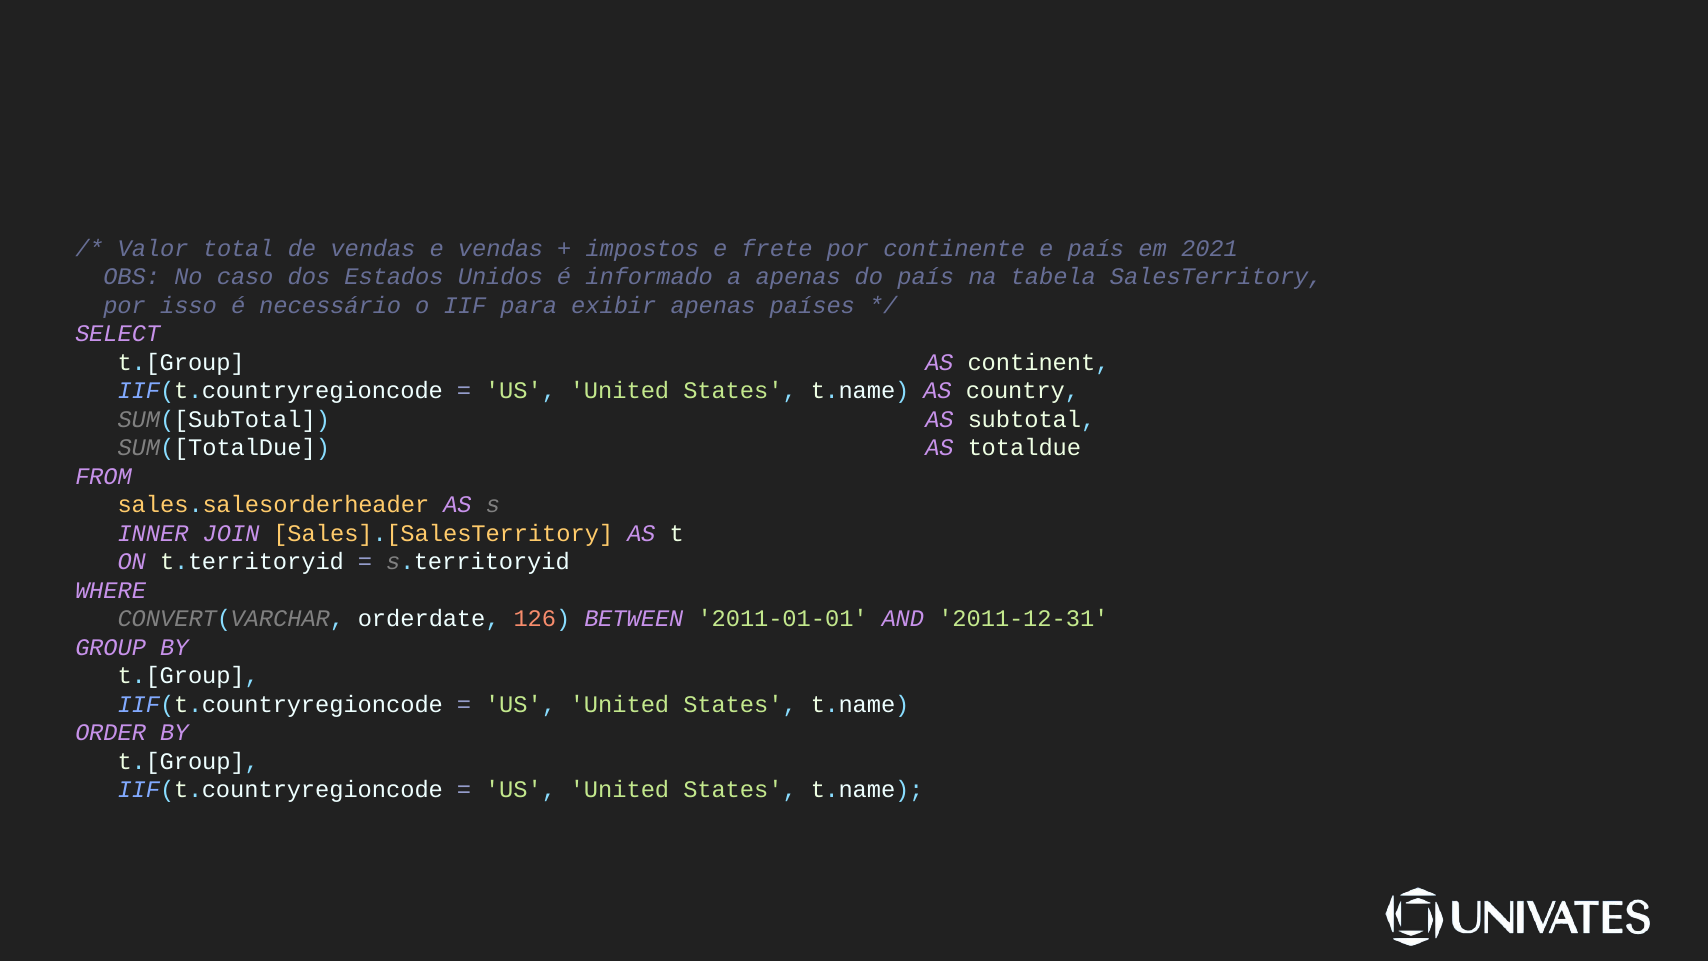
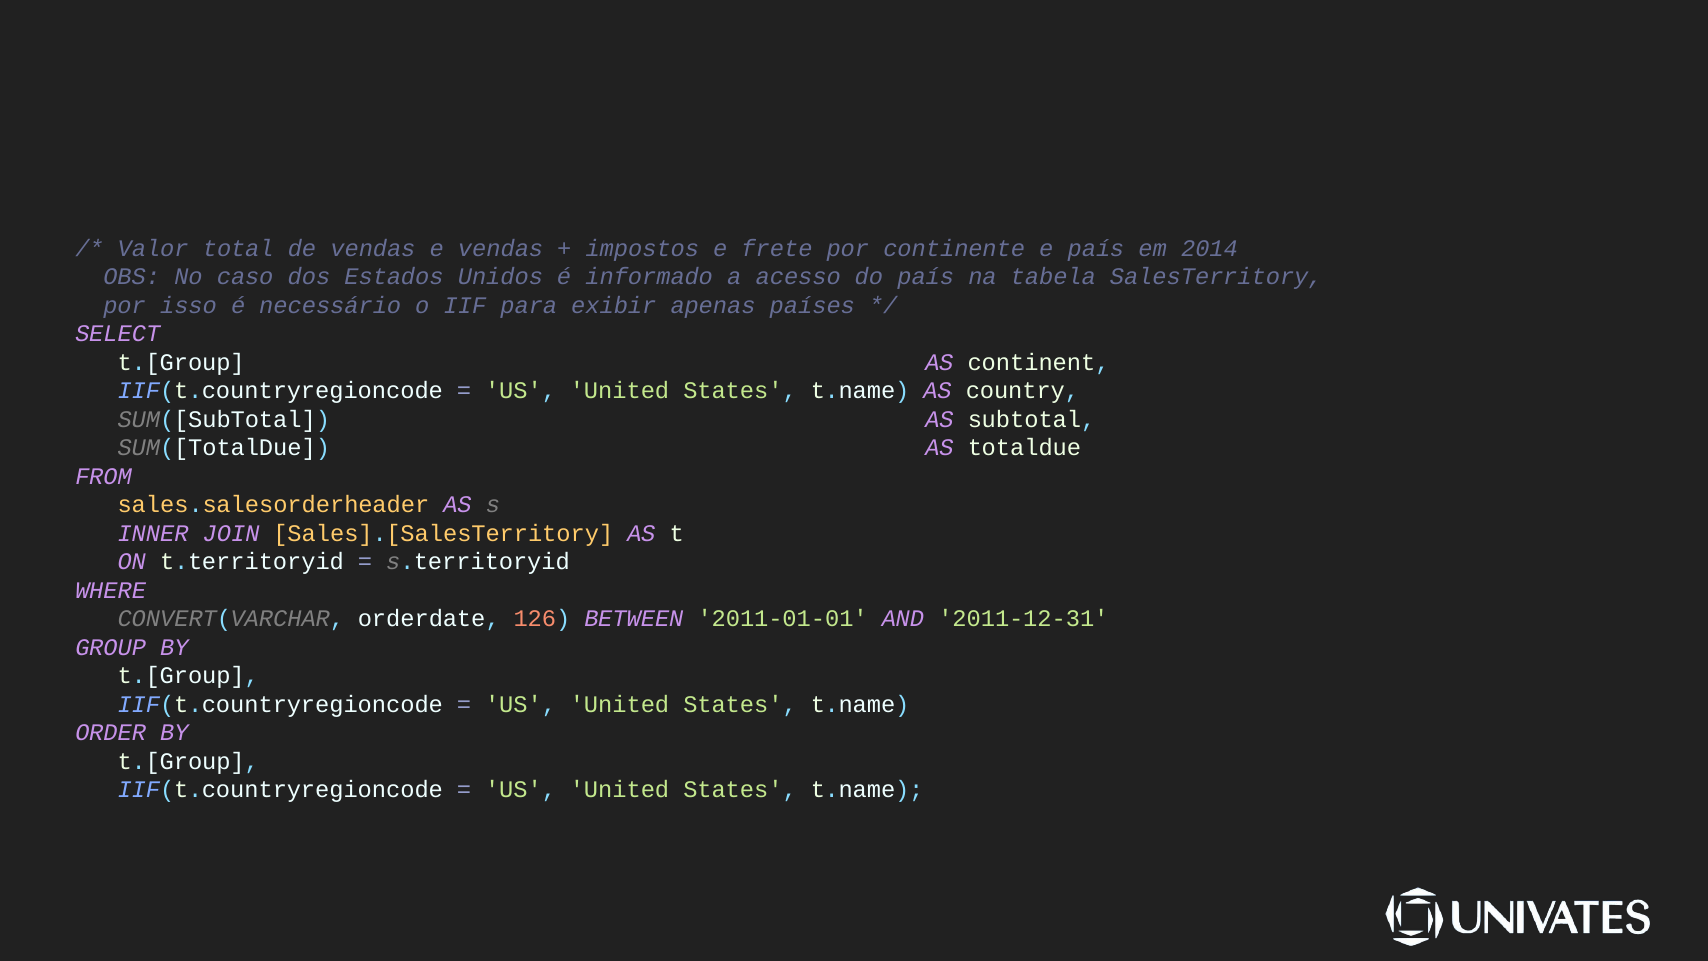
2021: 2021 -> 2014
a apenas: apenas -> acesso
